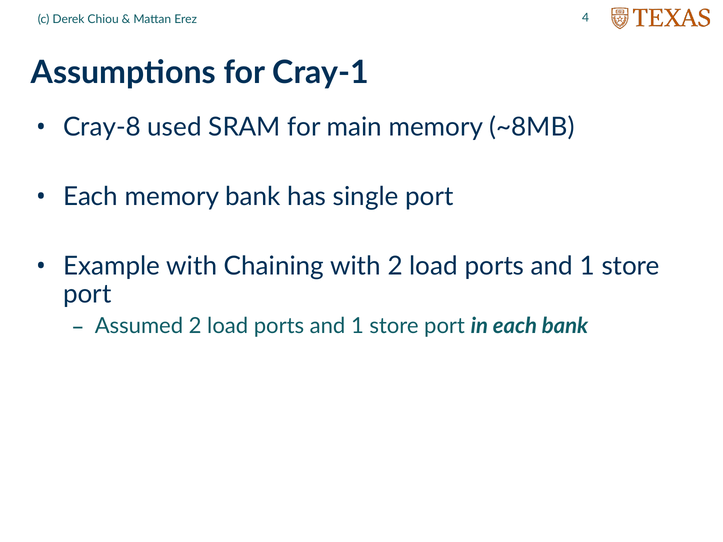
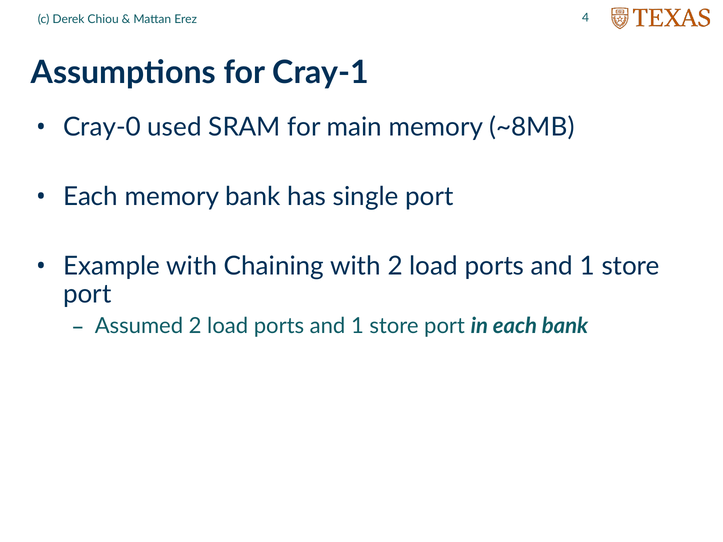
Cray-8: Cray-8 -> Cray-0
